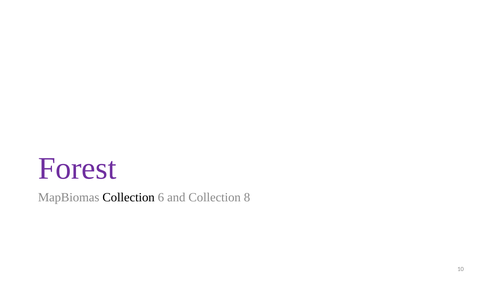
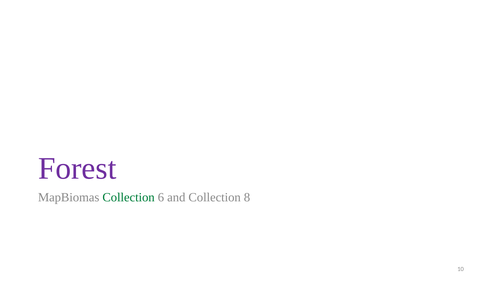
Collection at (129, 198) colour: black -> green
